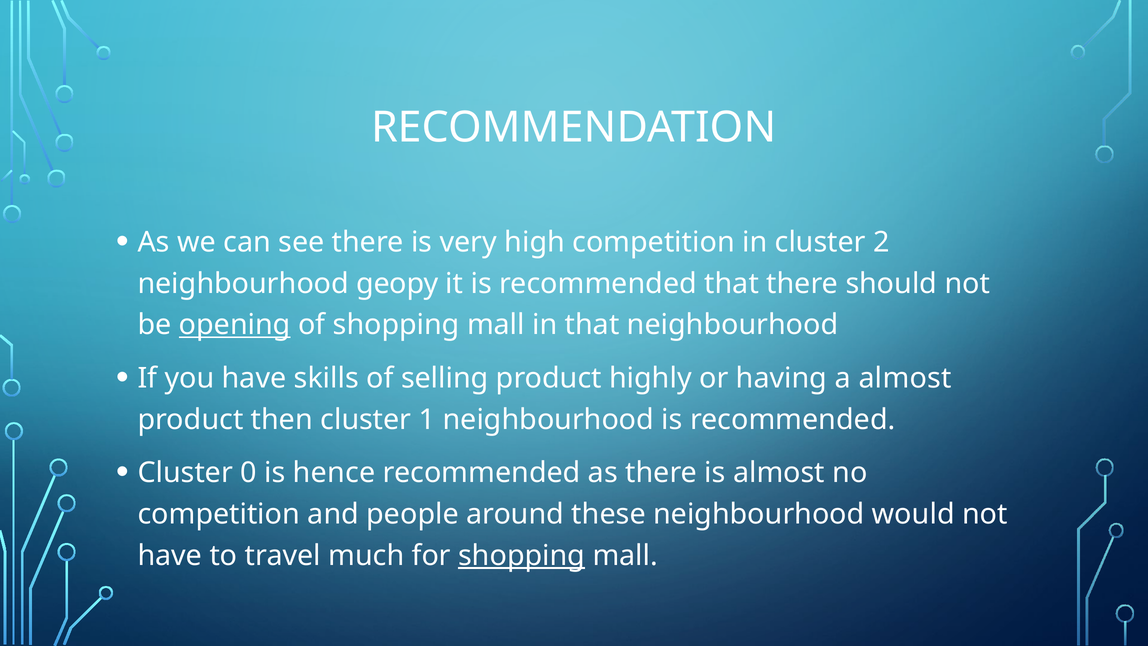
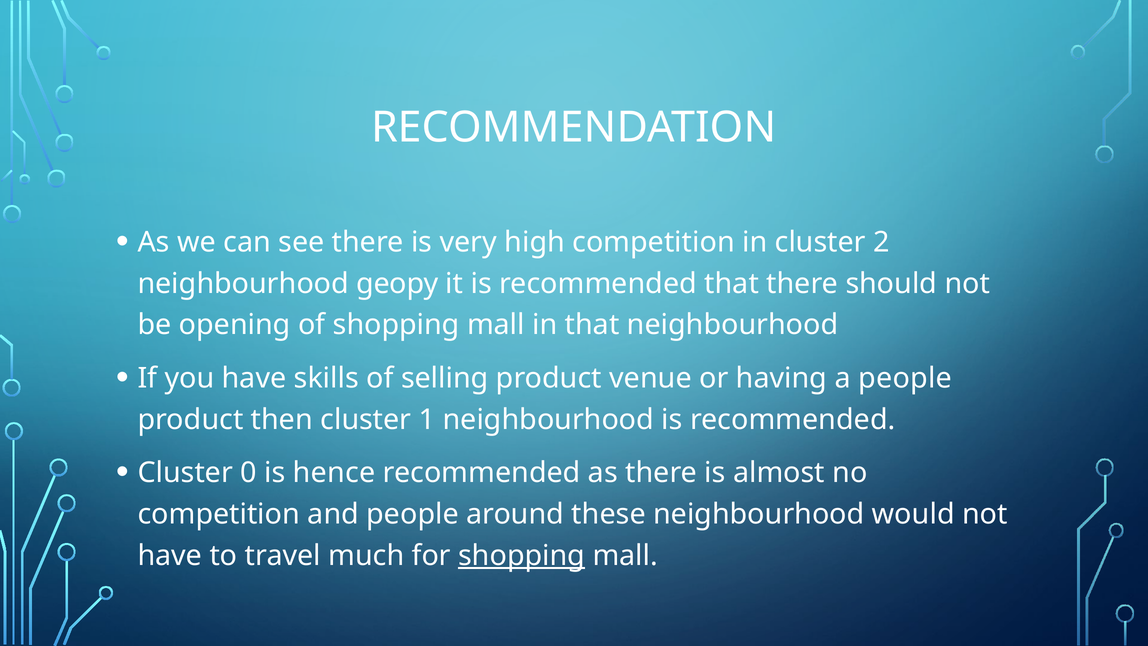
opening underline: present -> none
highly: highly -> venue
a almost: almost -> people
